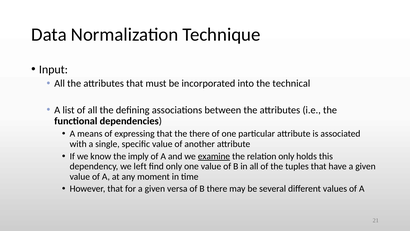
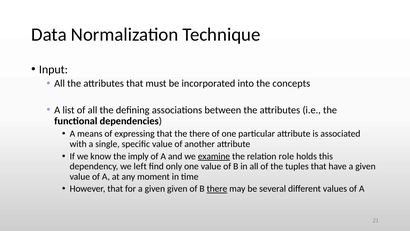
technical: technical -> concepts
relation only: only -> role
given versa: versa -> given
there at (217, 189) underline: none -> present
